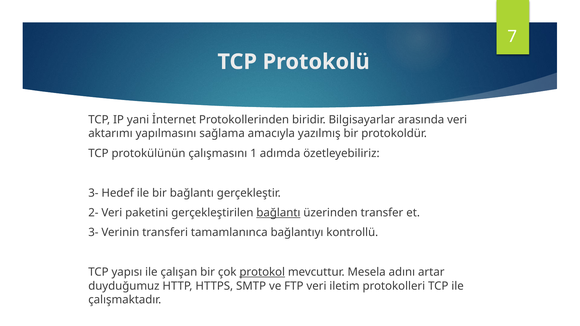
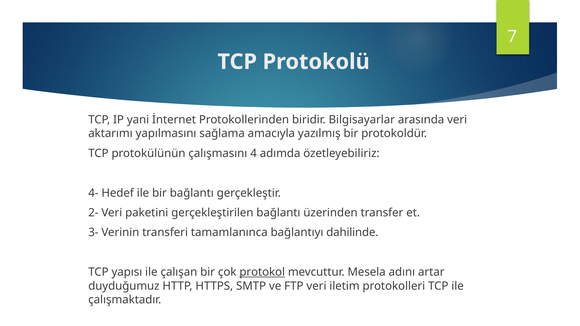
1: 1 -> 4
3- at (93, 193): 3- -> 4-
bağlantı at (278, 213) underline: present -> none
kontrollü: kontrollü -> dahilinde
